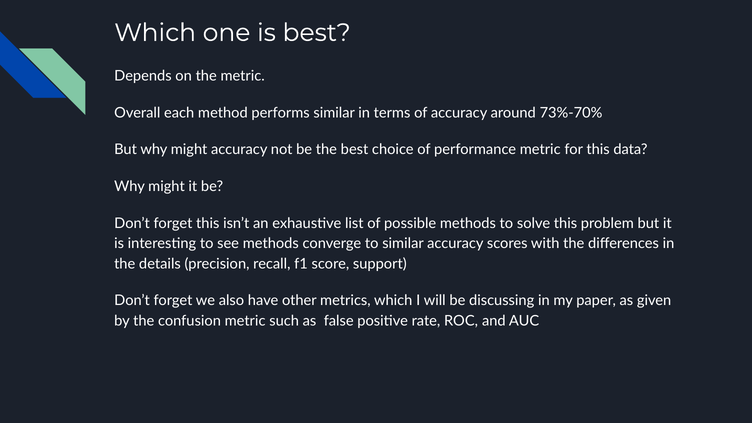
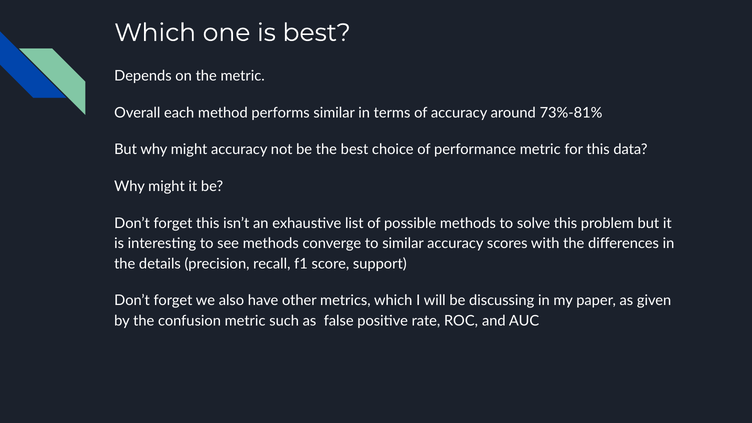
73%-70%: 73%-70% -> 73%-81%
